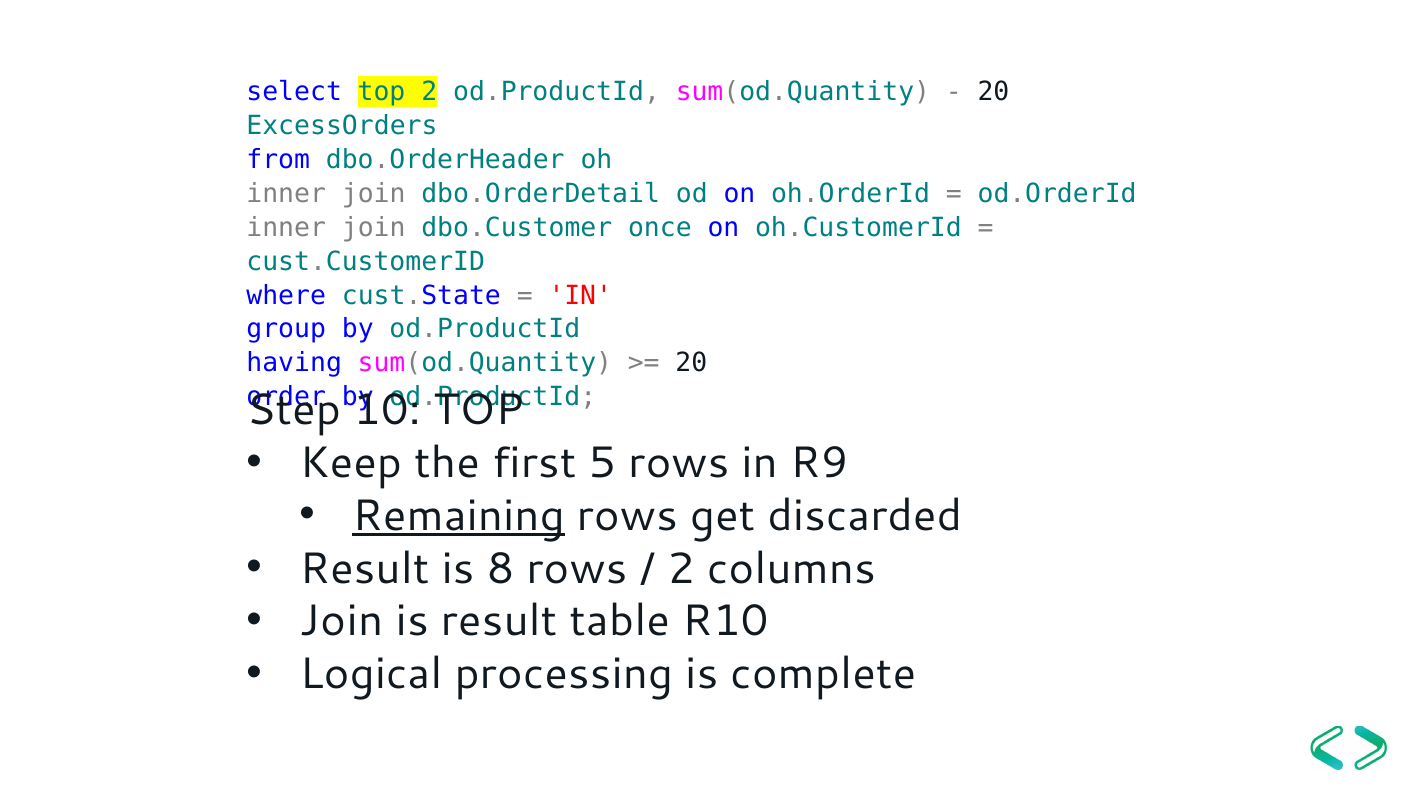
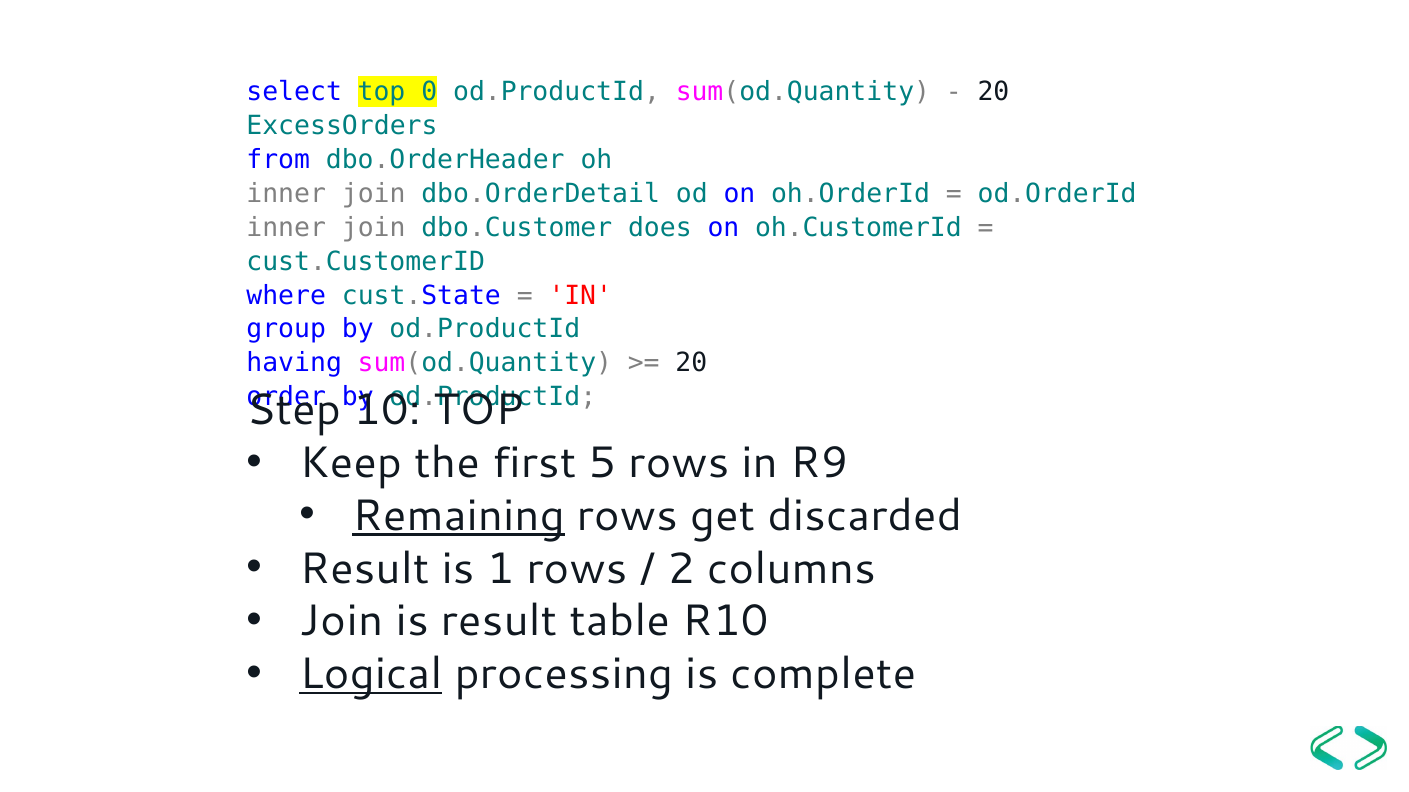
top 2: 2 -> 0
once: once -> does
8: 8 -> 1
Logical underline: none -> present
